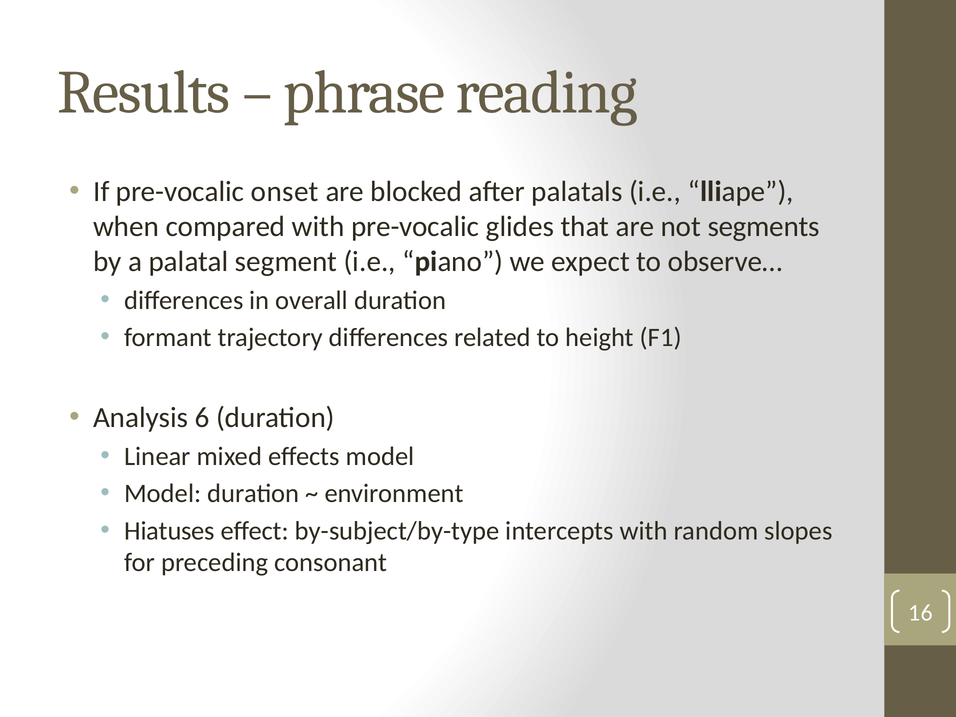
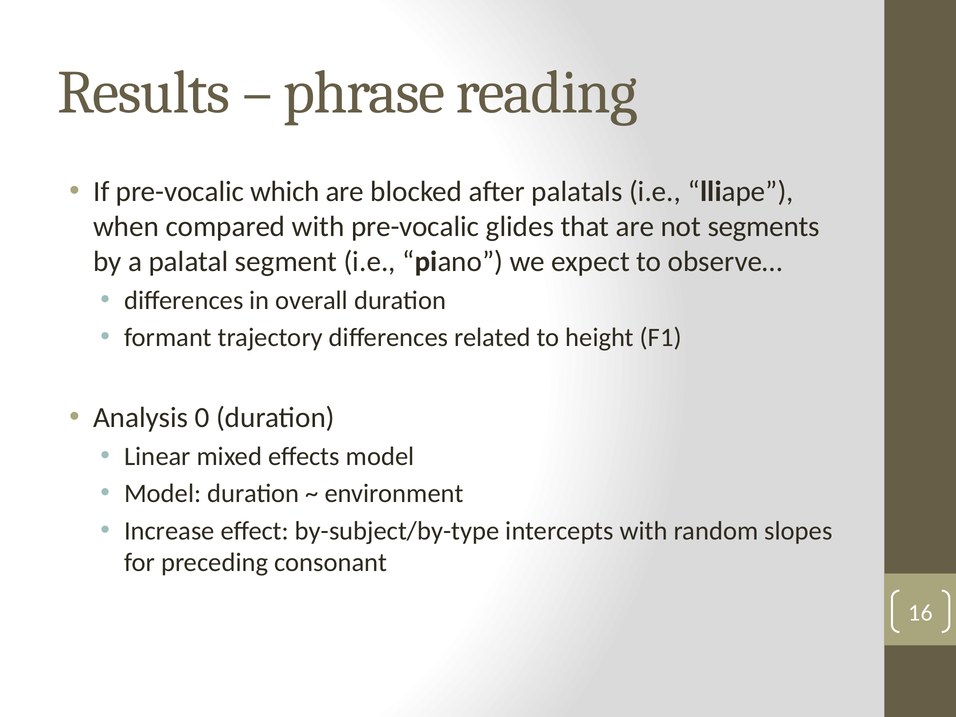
onset: onset -> which
6: 6 -> 0
Hiatuses: Hiatuses -> Increase
